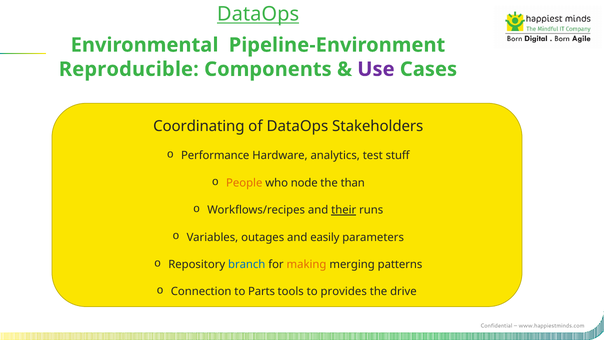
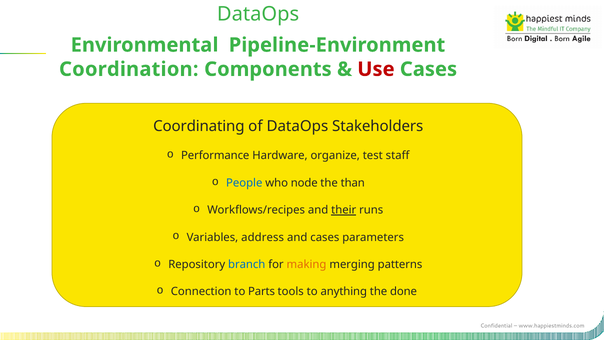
DataOps at (258, 14) underline: present -> none
Reproducible: Reproducible -> Coordination
Use colour: purple -> red
analytics: analytics -> organize
stuff: stuff -> staff
People colour: orange -> blue
outages: outages -> address
and easily: easily -> cases
provides: provides -> anything
drive: drive -> done
